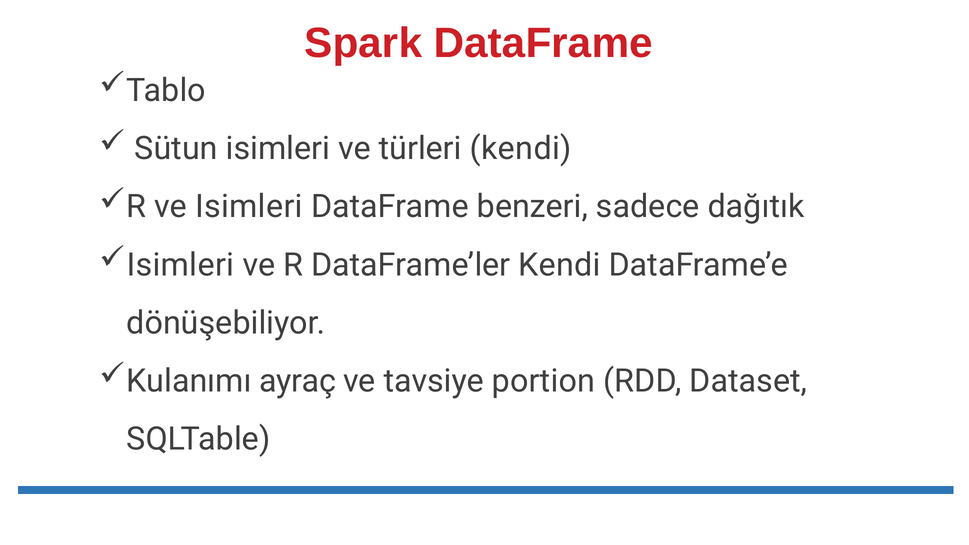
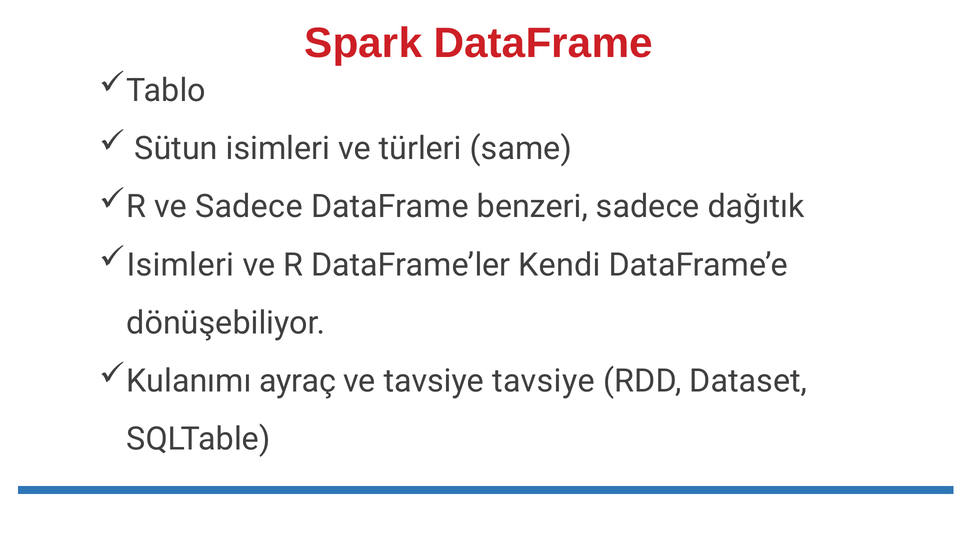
türleri kendi: kendi -> same
ve Isimleri: Isimleri -> Sadece
tavsiye portion: portion -> tavsiye
